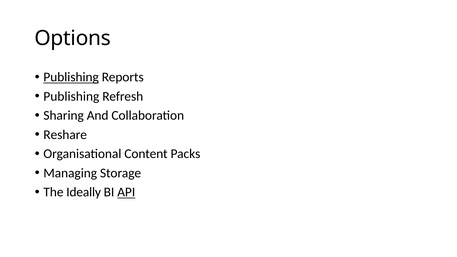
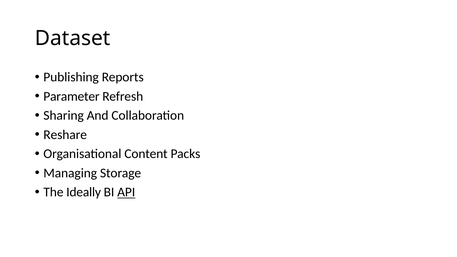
Options: Options -> Dataset
Publishing at (71, 77) underline: present -> none
Publishing at (71, 96): Publishing -> Parameter
